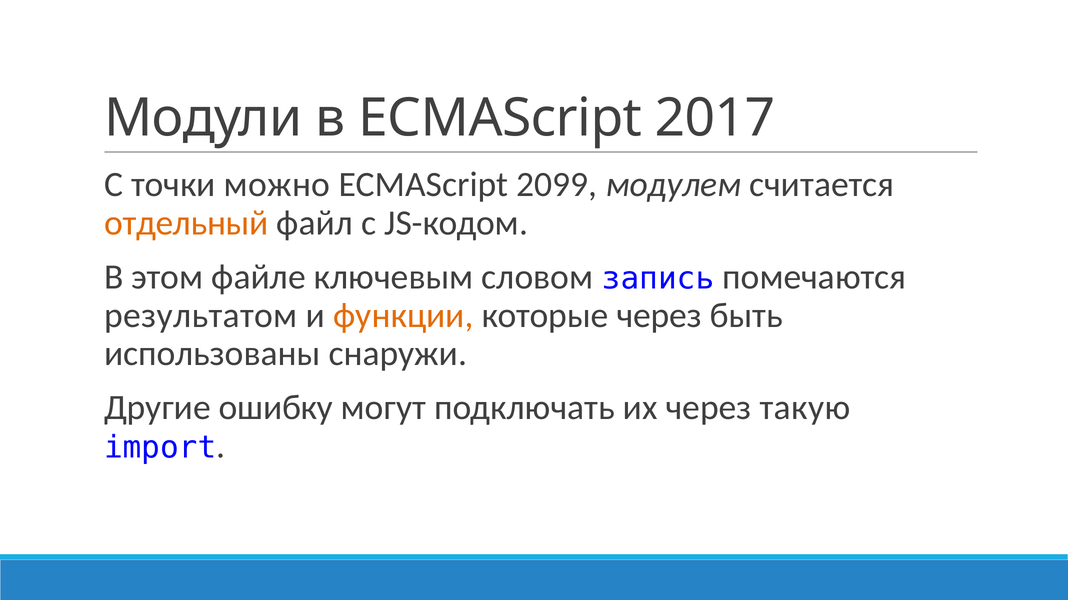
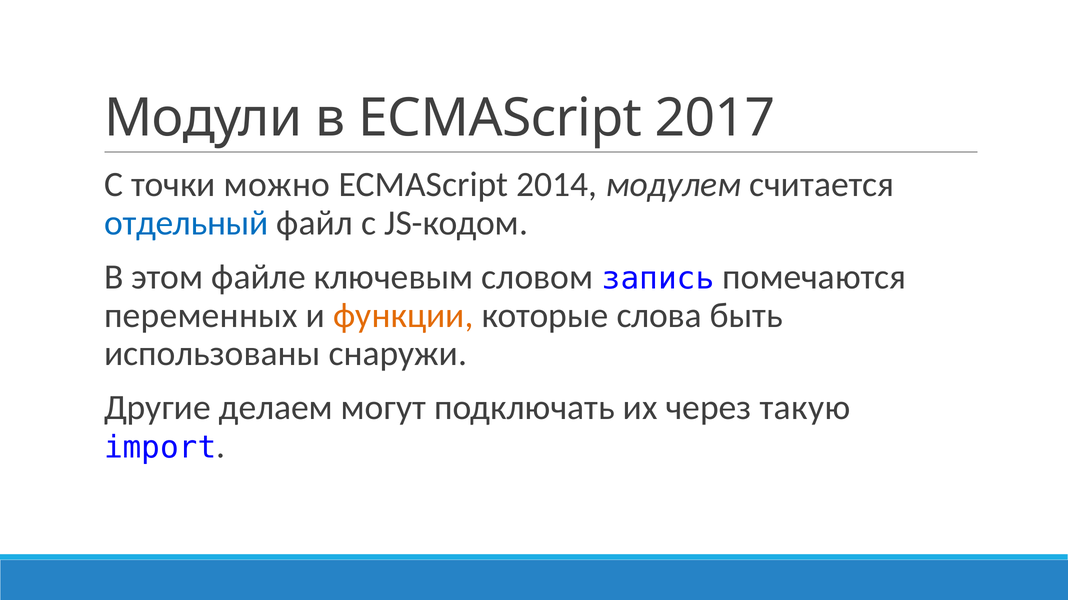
2099: 2099 -> 2014
отдельный colour: orange -> blue
результатом: результатом -> переменных
которые через: через -> слова
ошибку: ошибку -> делаем
